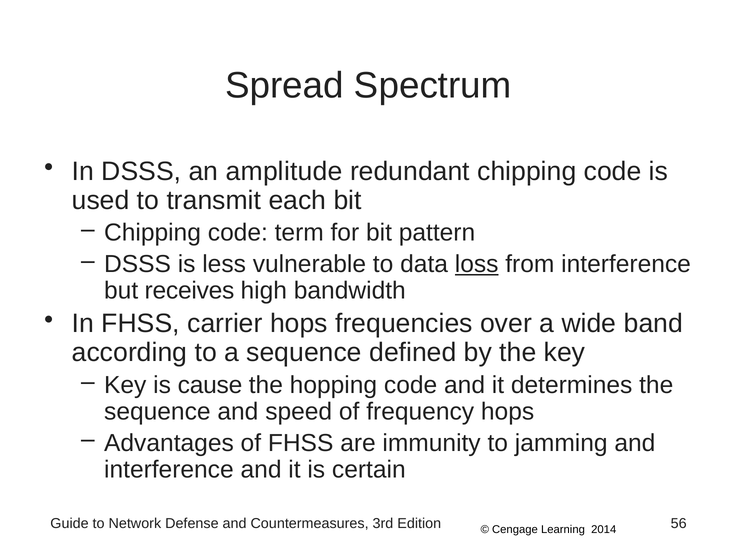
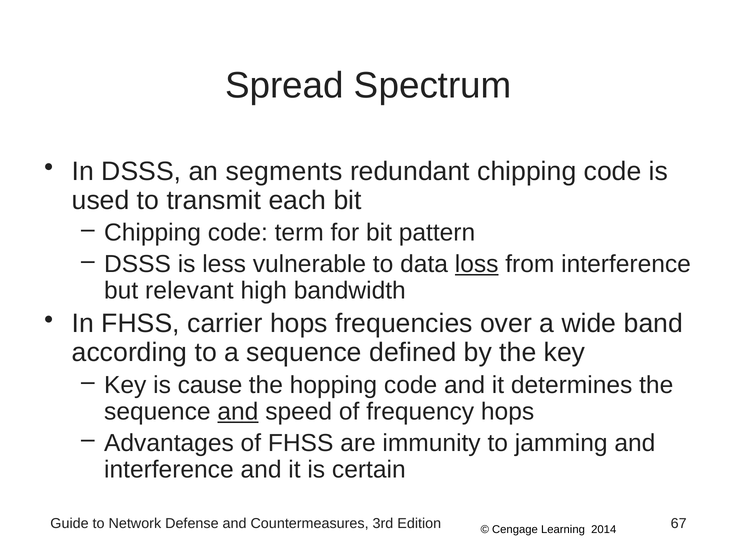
amplitude: amplitude -> segments
receives: receives -> relevant
and at (238, 411) underline: none -> present
56: 56 -> 67
